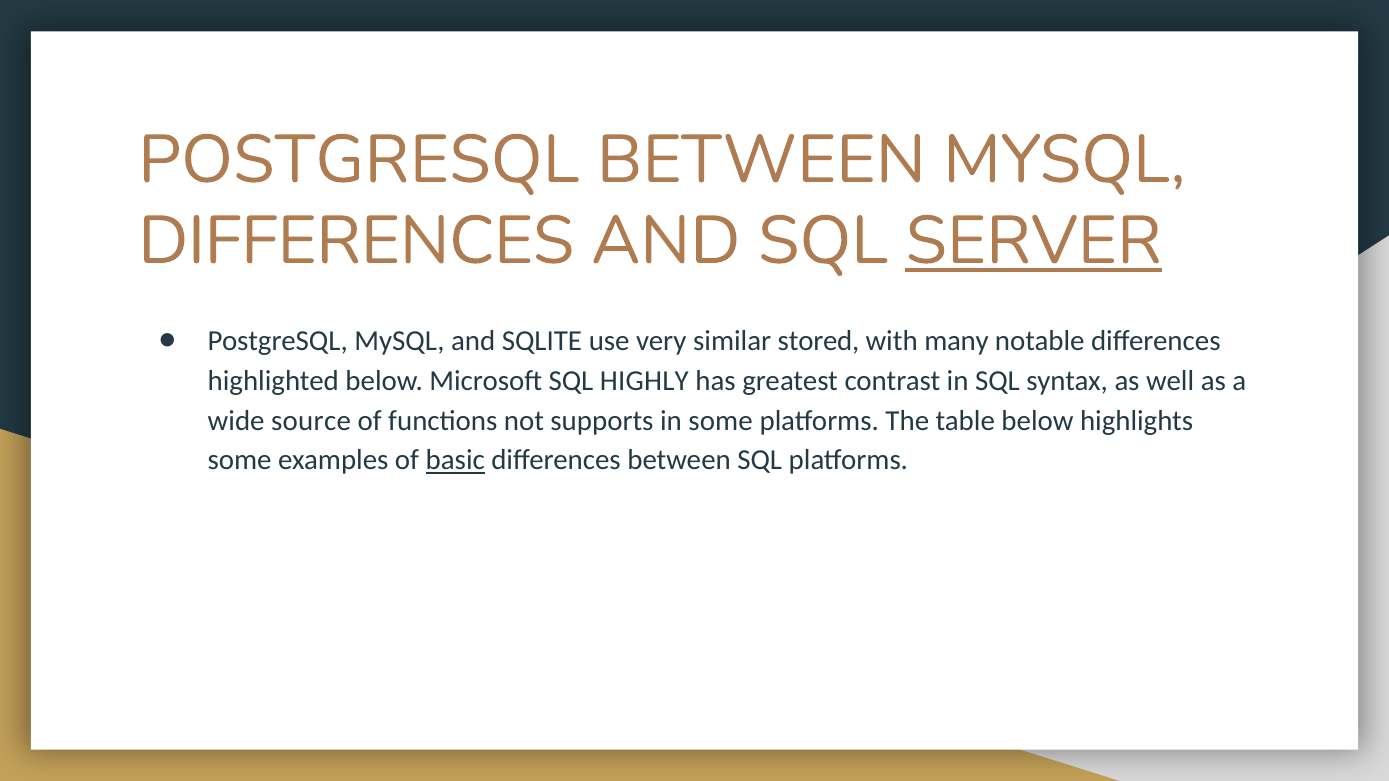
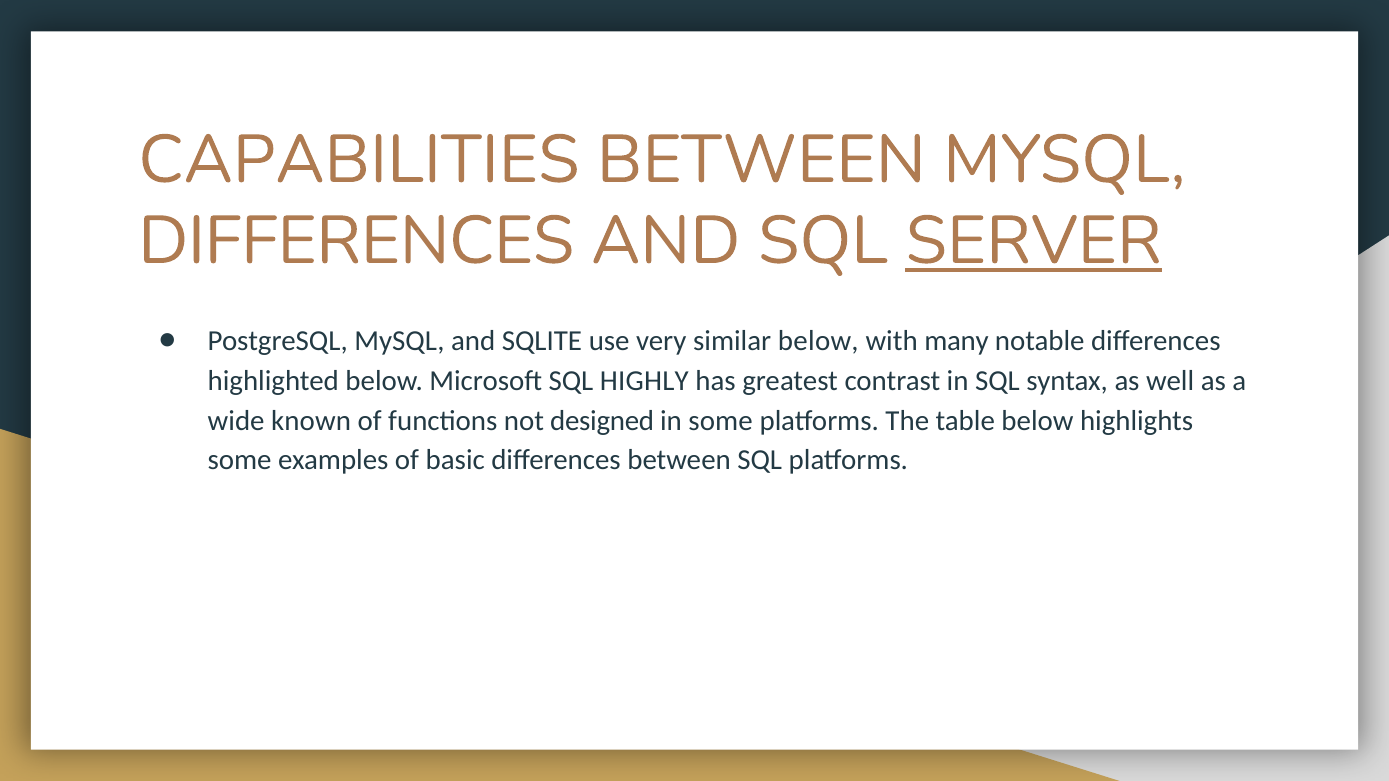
POSTGRESQL at (359, 160): POSTGRESQL -> CAPABILITIES
similar stored: stored -> below
source: source -> known
supports: supports -> designed
basic underline: present -> none
